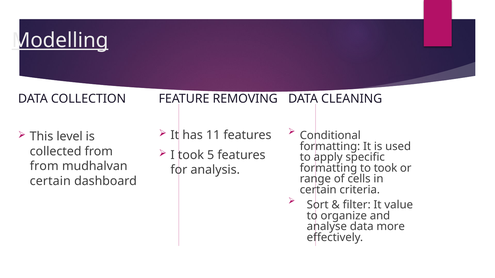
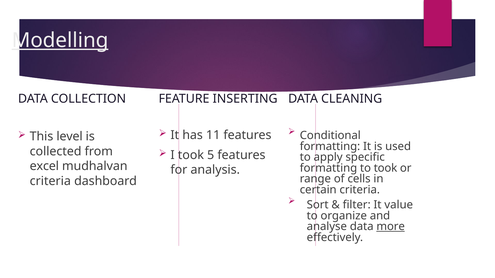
REMOVING: REMOVING -> INSERTING
from at (44, 166): from -> excel
certain at (50, 181): certain -> criteria
more underline: none -> present
